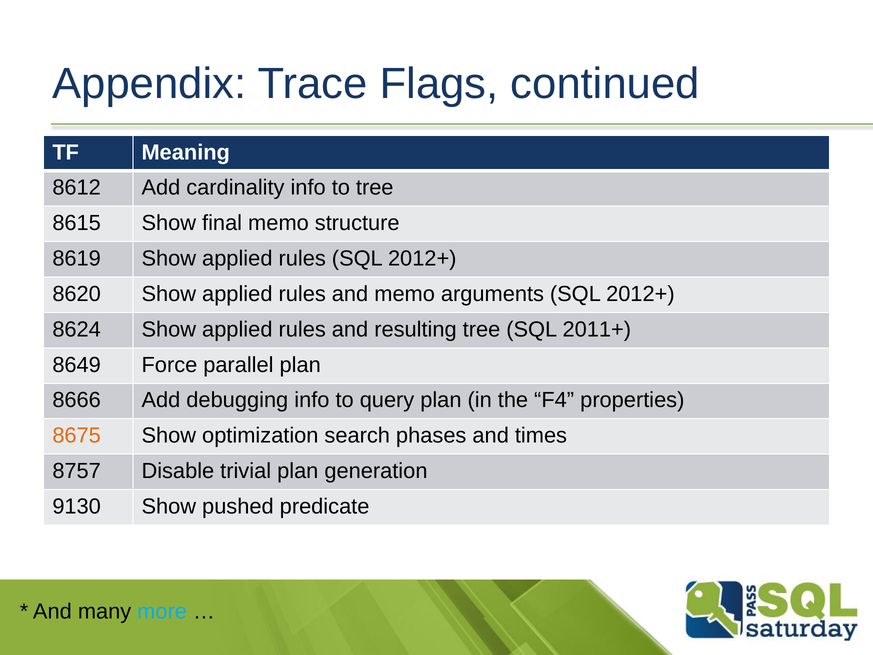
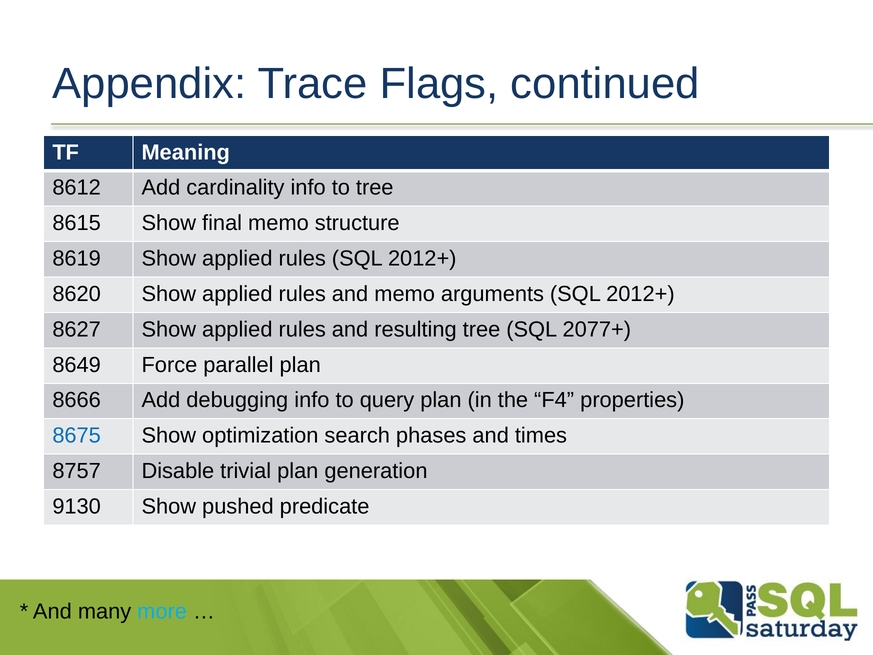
8624: 8624 -> 8627
2011+: 2011+ -> 2077+
8675 colour: orange -> blue
